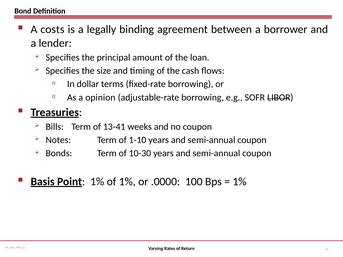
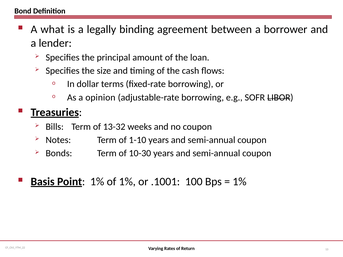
costs: costs -> what
13-41: 13-41 -> 13-32
.0000: .0000 -> .1001
